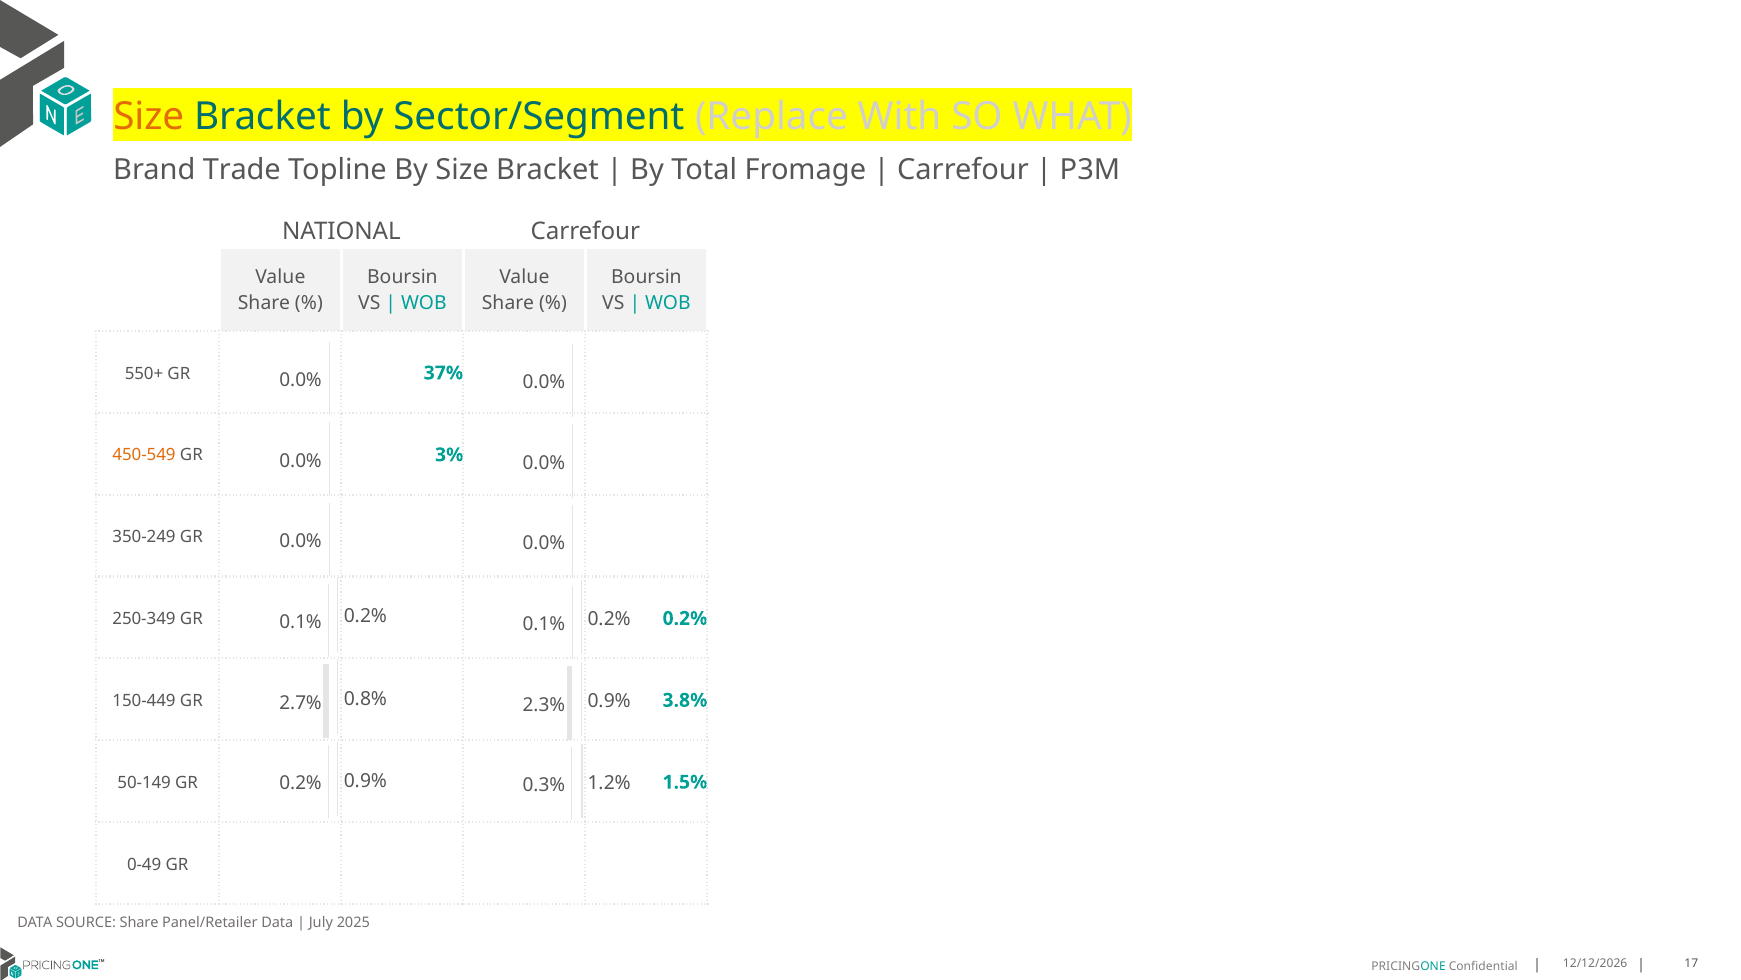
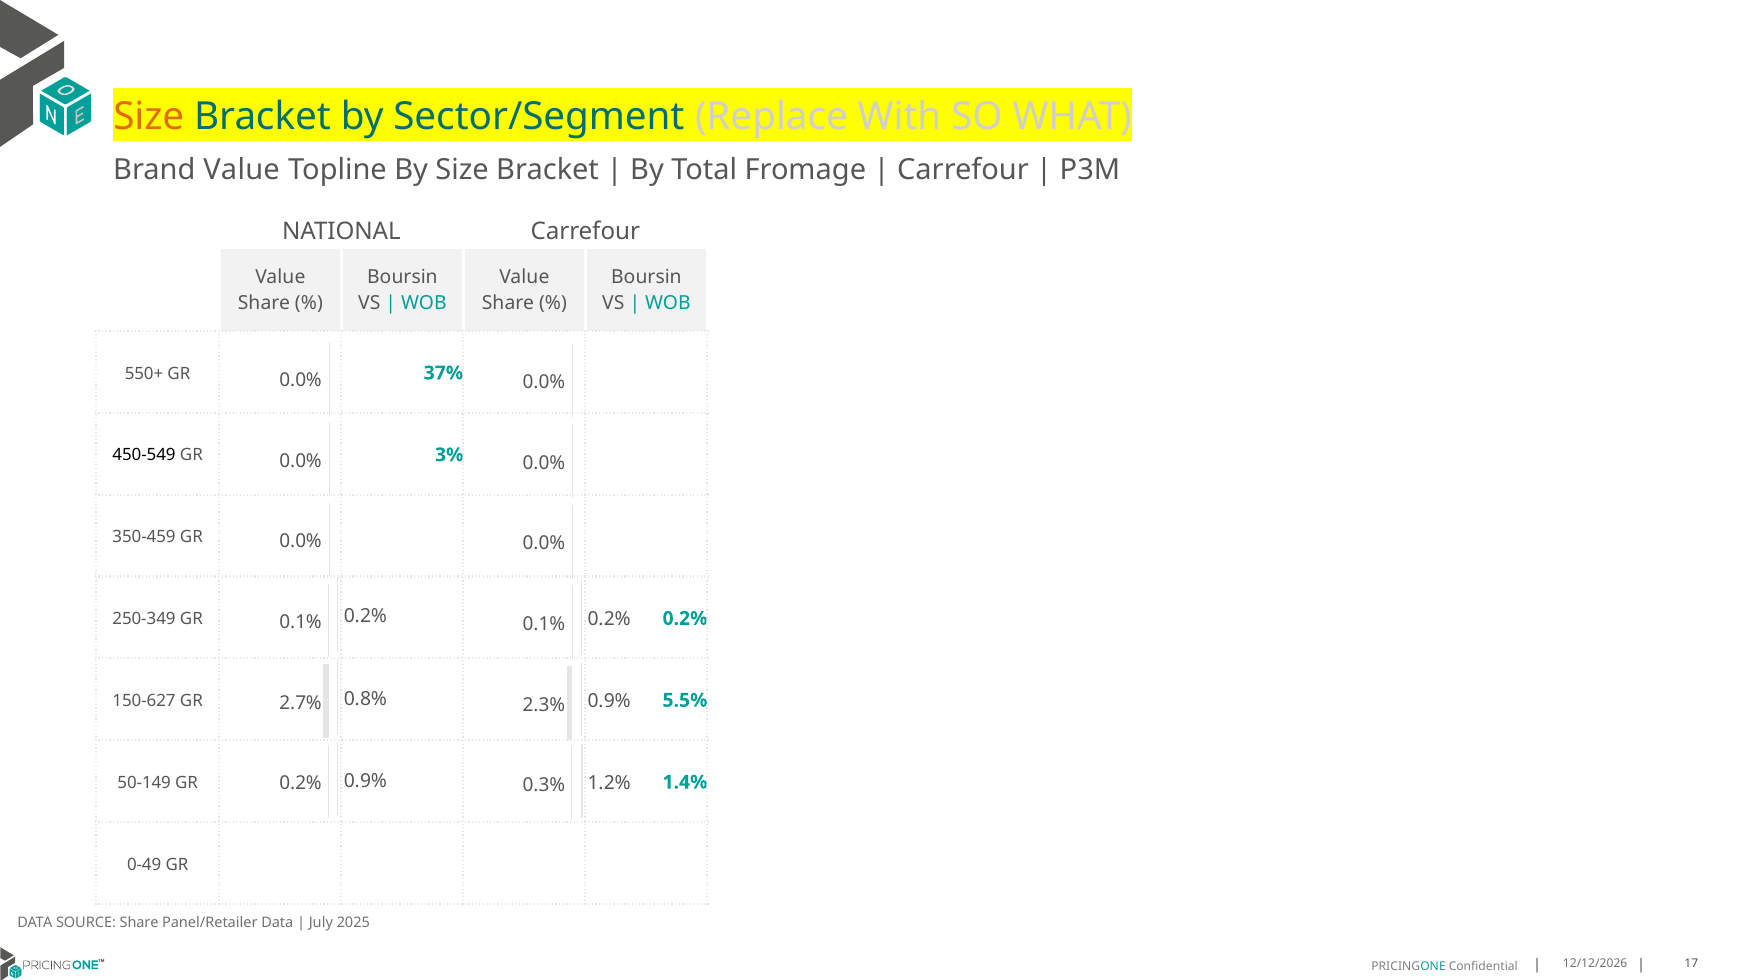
Brand Trade: Trade -> Value
450-549 colour: orange -> black
350-249: 350-249 -> 350-459
150-449: 150-449 -> 150-627
3.8%: 3.8% -> 5.5%
1.5%: 1.5% -> 1.4%
